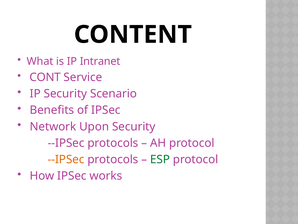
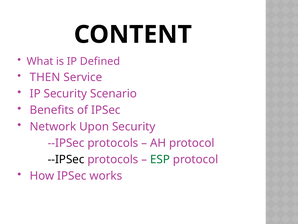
Intranet: Intranet -> Defined
CONT: CONT -> THEN
--IPSec at (66, 159) colour: orange -> black
